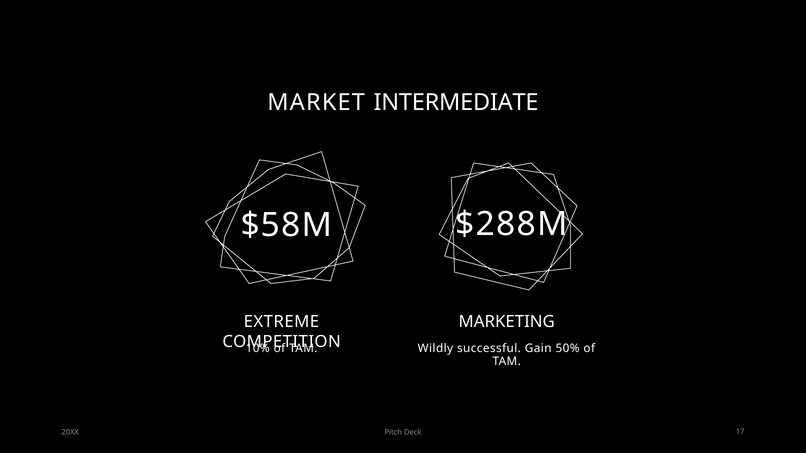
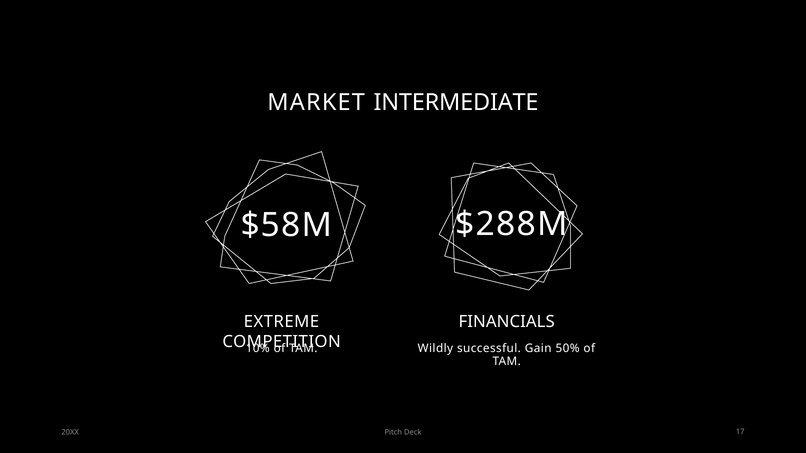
MARKETING: MARKETING -> FINANCIALS
